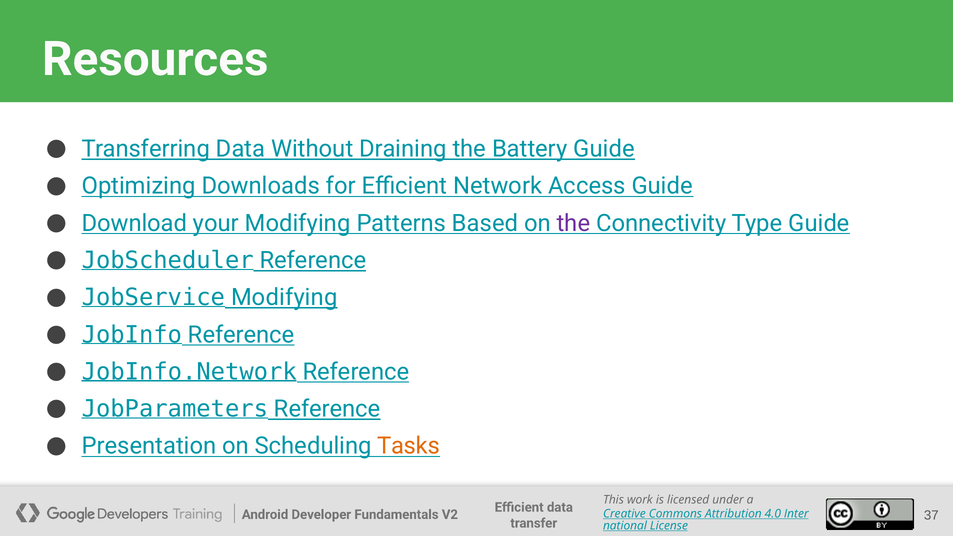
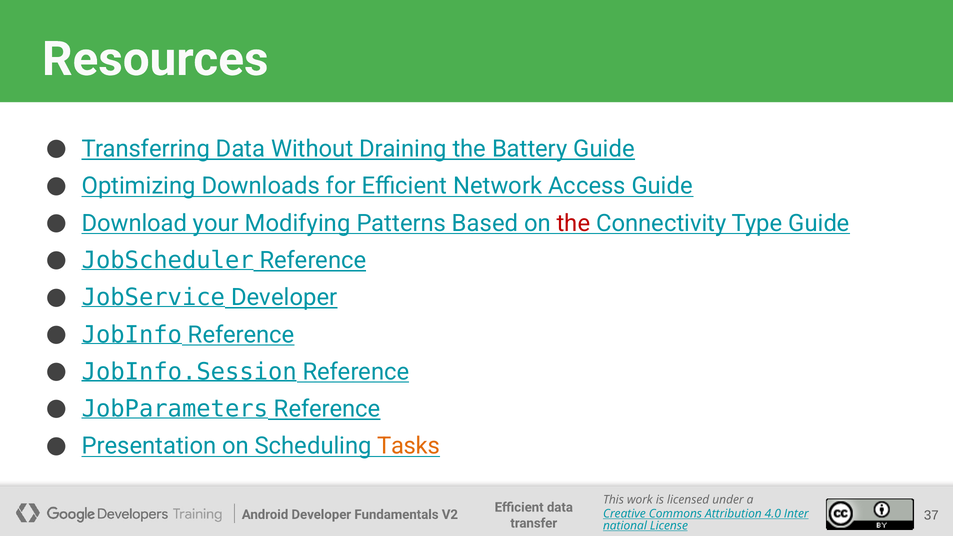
the at (573, 223) colour: purple -> red
JobService Modifying: Modifying -> Developer
JobInfo.Network: JobInfo.Network -> JobInfo.Session
